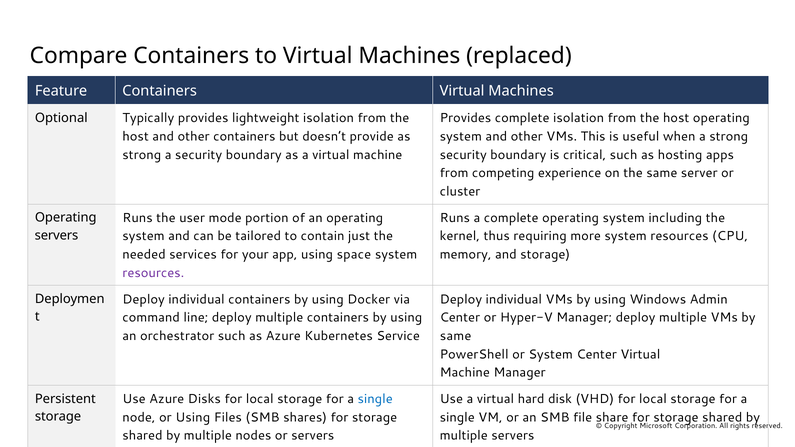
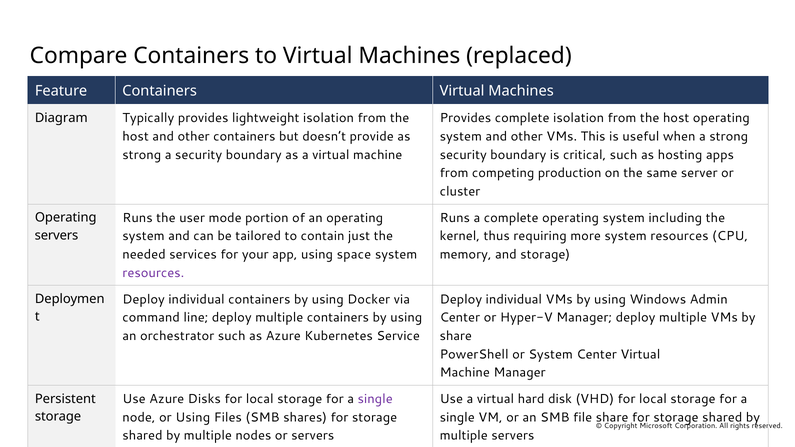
Optional: Optional -> Diagram
experience: experience -> production
same at (456, 336): same -> share
single at (375, 399) colour: blue -> purple
